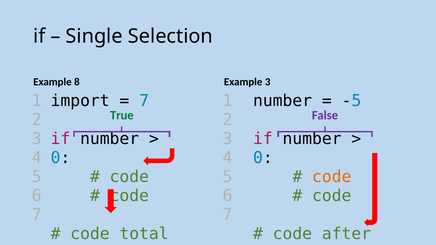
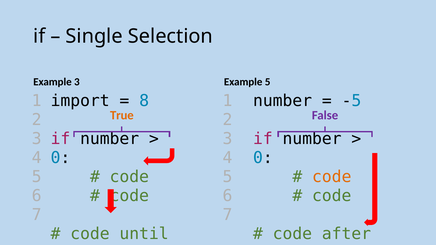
Example 8: 8 -> 3
Example 3: 3 -> 5
7 at (144, 101): 7 -> 8
True colour: green -> orange
total: total -> until
